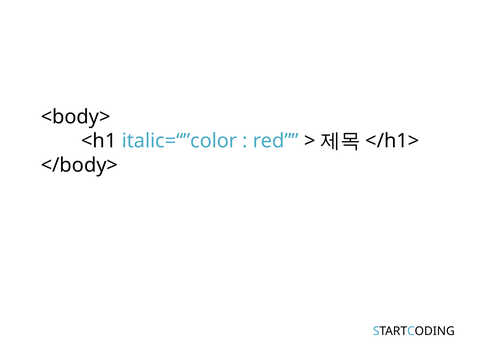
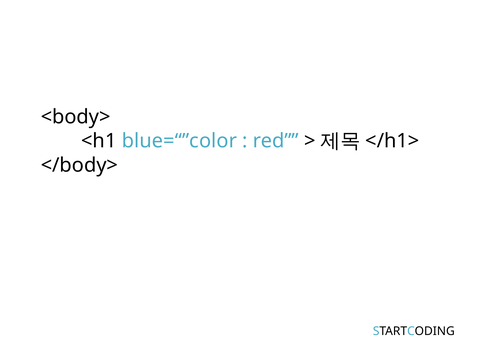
italic=“”color: italic=“”color -> blue=“”color
